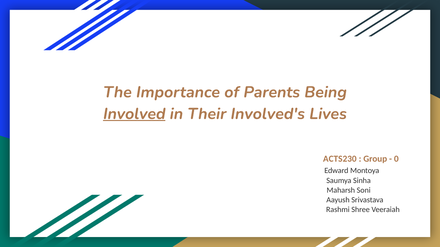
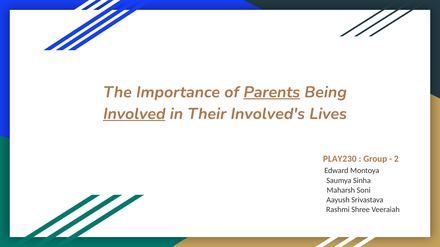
Parents underline: none -> present
ACTS230: ACTS230 -> PLAY230
0: 0 -> 2
